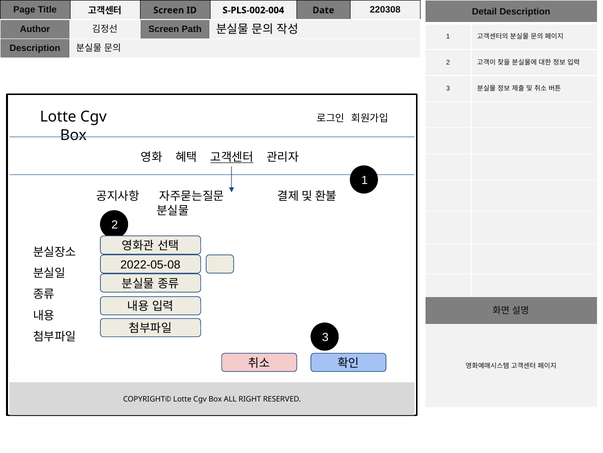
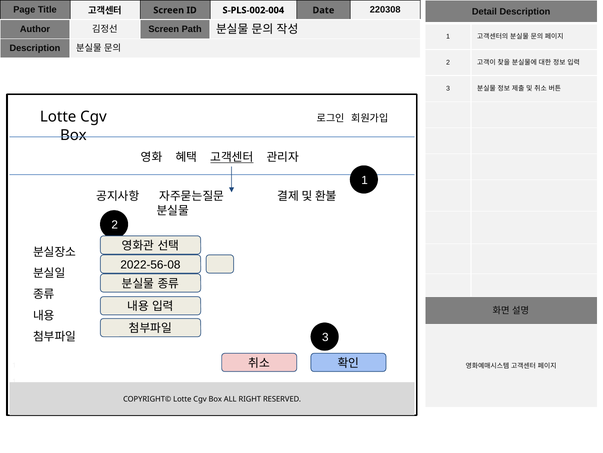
2022-05-08: 2022-05-08 -> 2022-56-08
